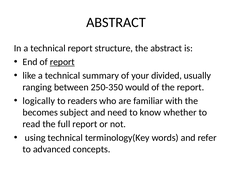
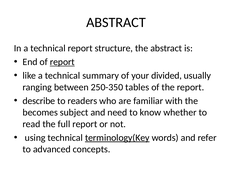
would: would -> tables
logically: logically -> describe
terminology(Key underline: none -> present
